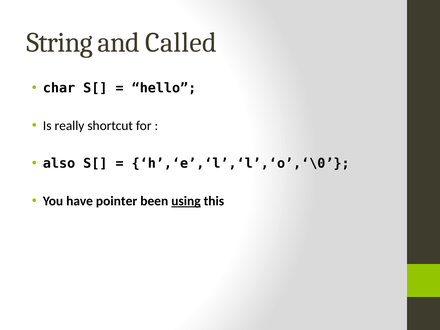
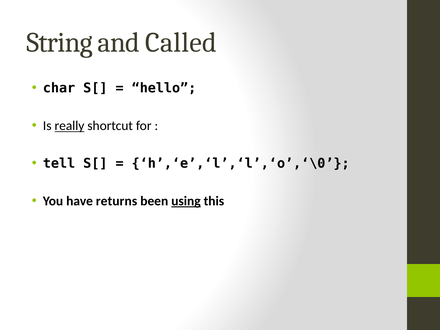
really underline: none -> present
also: also -> tell
pointer: pointer -> returns
